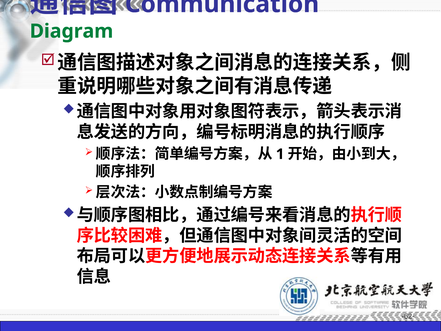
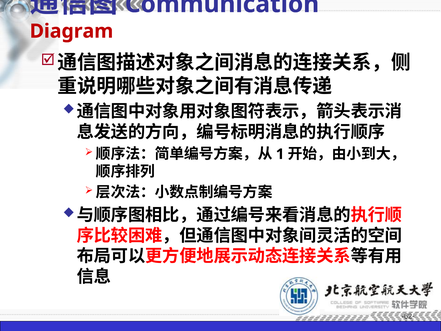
Diagram colour: green -> red
